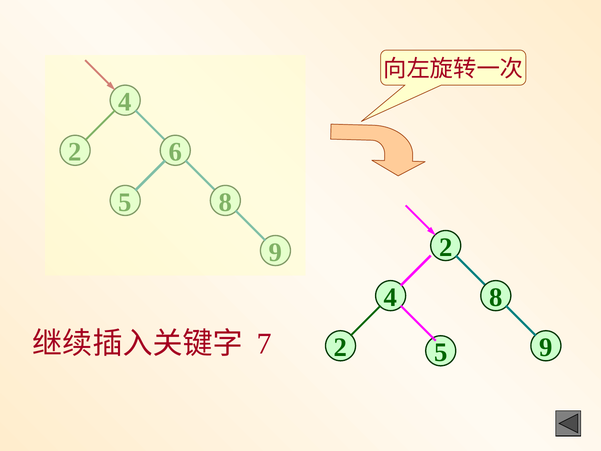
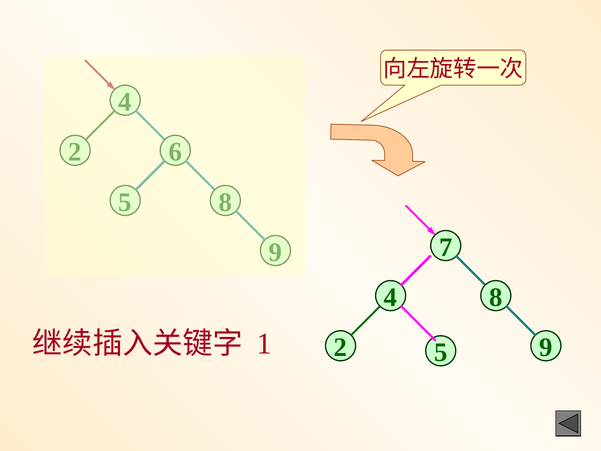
2 at (446, 247): 2 -> 7
7: 7 -> 1
